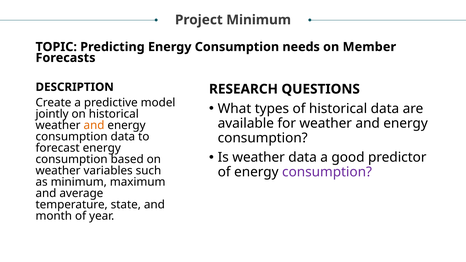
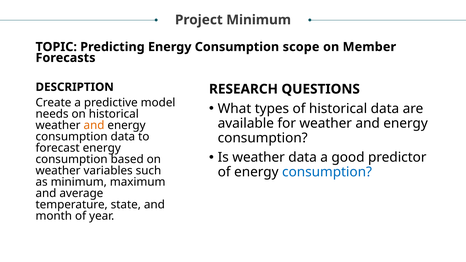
needs: needs -> scope
jointly: jointly -> needs
consumption at (327, 172) colour: purple -> blue
